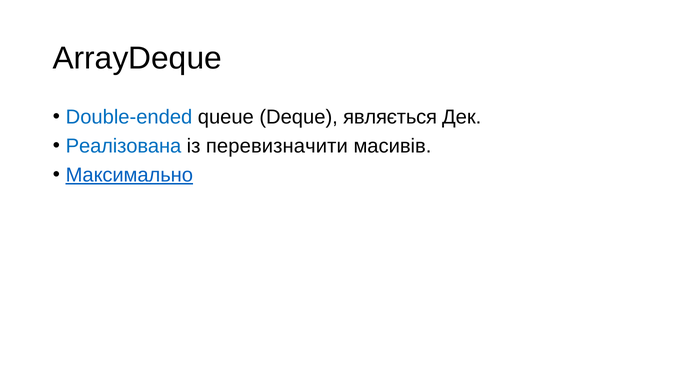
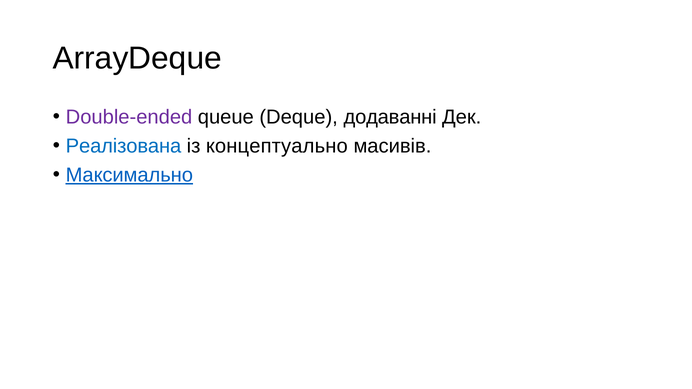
Double-ended colour: blue -> purple
являється: являється -> додаванні
перевизначити: перевизначити -> концептуально
